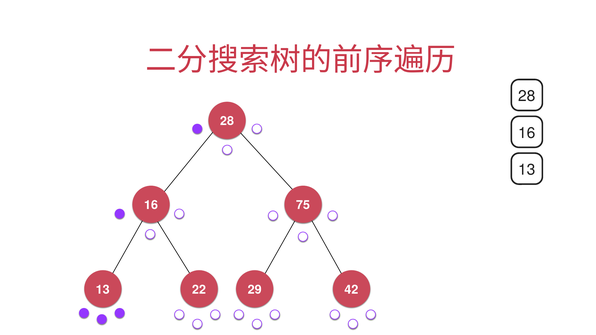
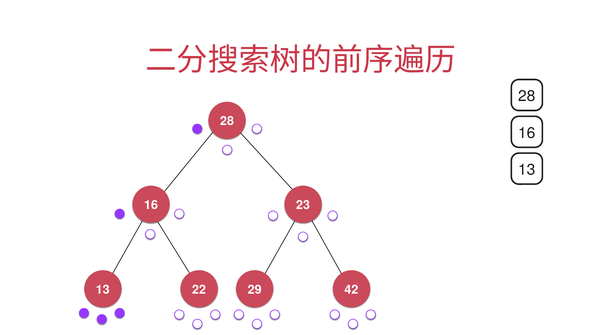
75: 75 -> 23
